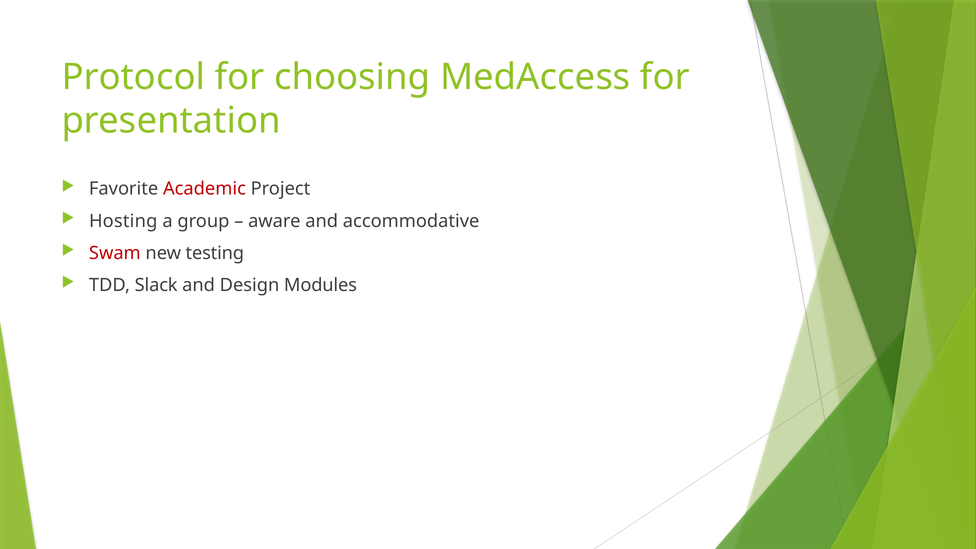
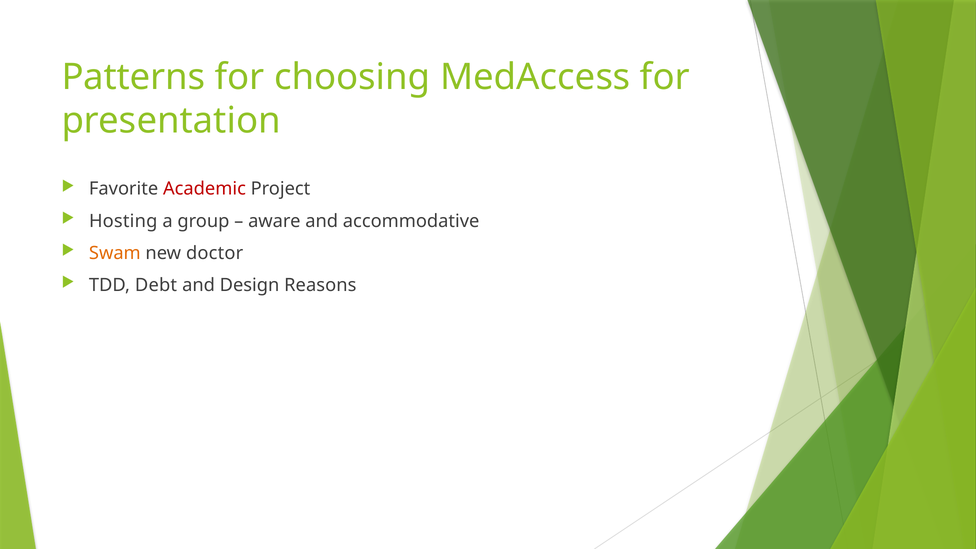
Protocol: Protocol -> Patterns
Swam colour: red -> orange
testing: testing -> doctor
Slack: Slack -> Debt
Modules: Modules -> Reasons
